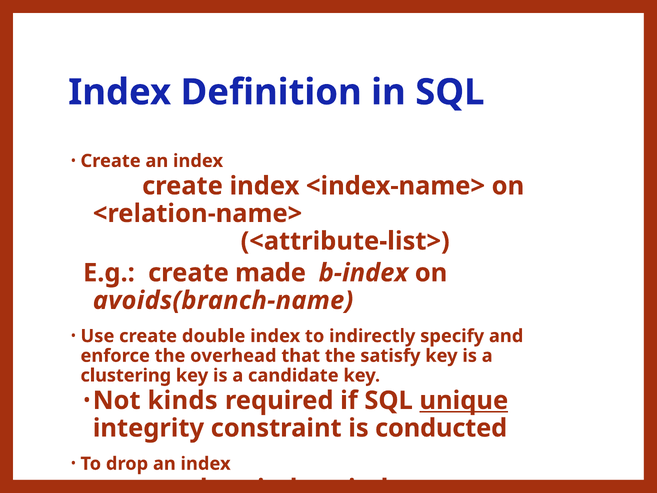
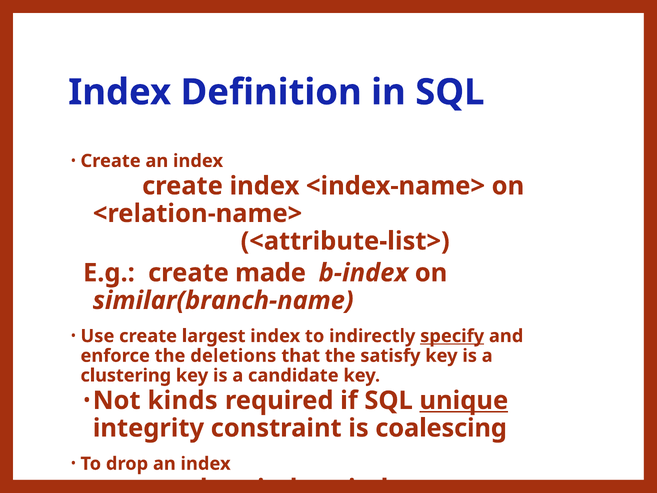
avoids(branch-name: avoids(branch-name -> similar(branch-name
double: double -> largest
specify underline: none -> present
overhead: overhead -> deletions
conducted: conducted -> coalescing
